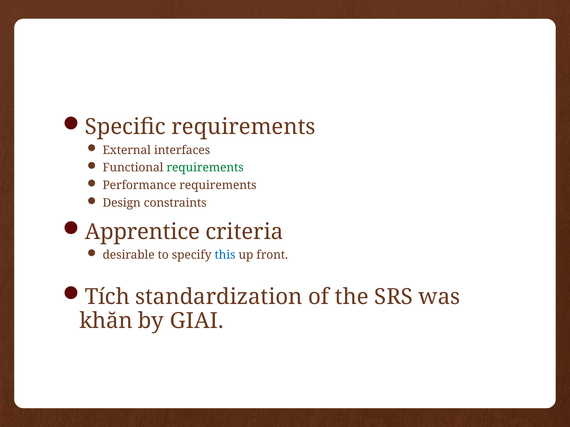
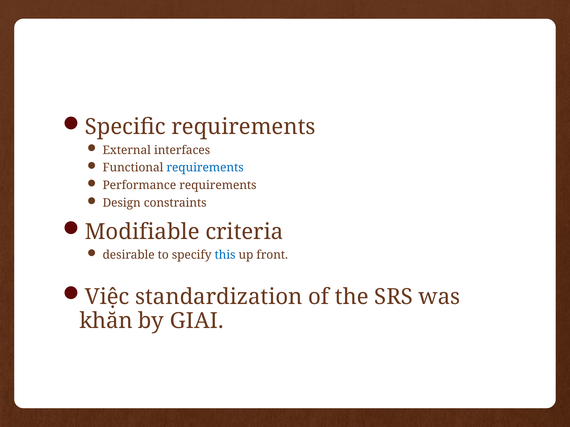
requirements at (205, 168) colour: green -> blue
Apprentice: Apprentice -> Modifiable
Tích: Tích -> Việc
